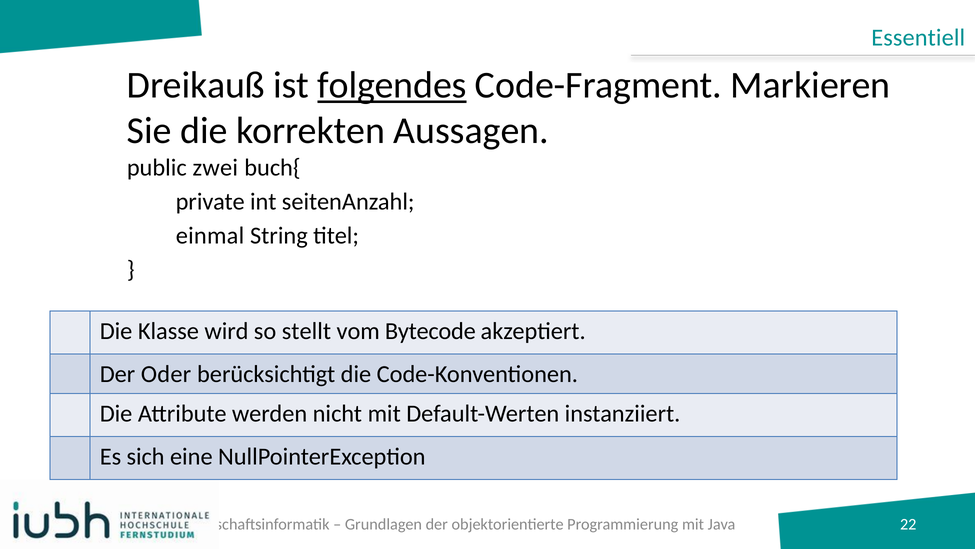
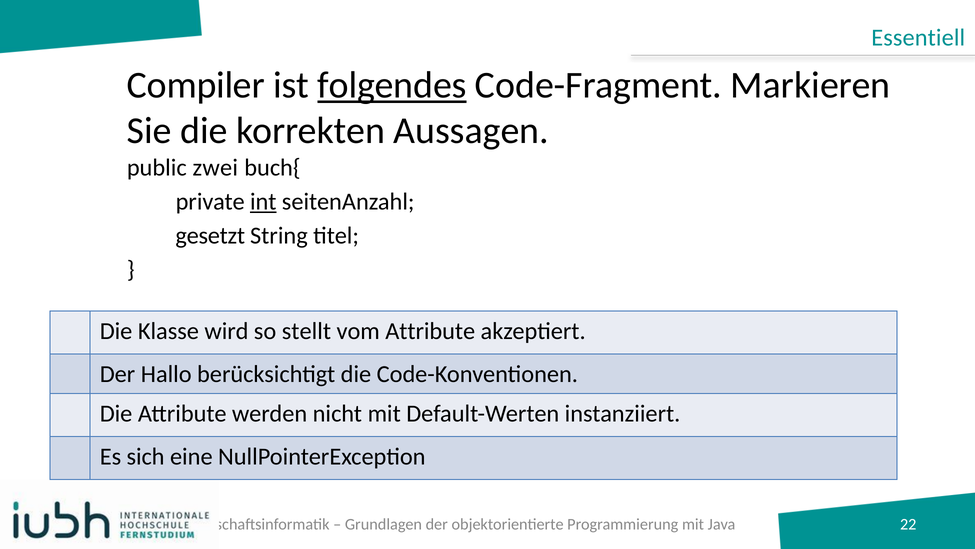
Dreikauß: Dreikauß -> Compiler
int underline: none -> present
einmal: einmal -> gesetzt
vom Bytecode: Bytecode -> Attribute
Oder: Oder -> Hallo
